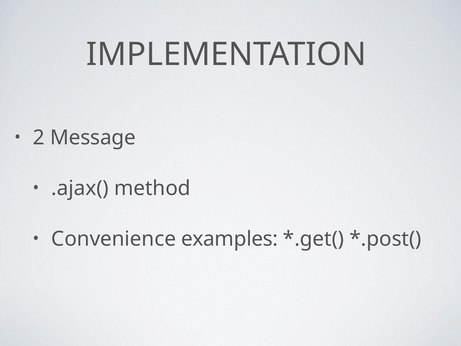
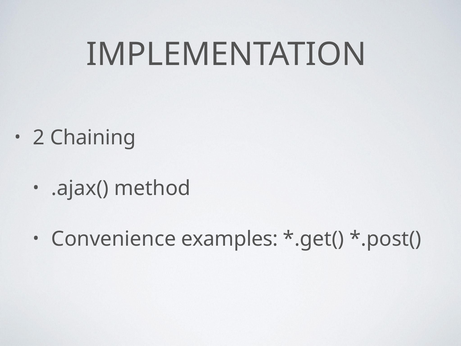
Message: Message -> Chaining
